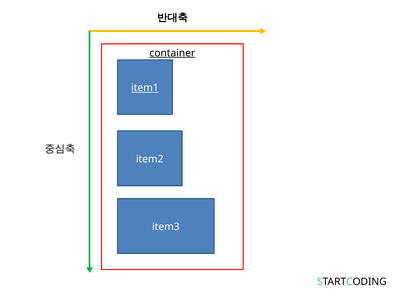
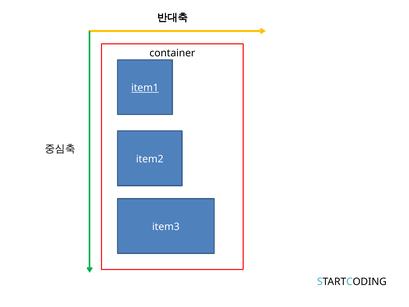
container underline: present -> none
